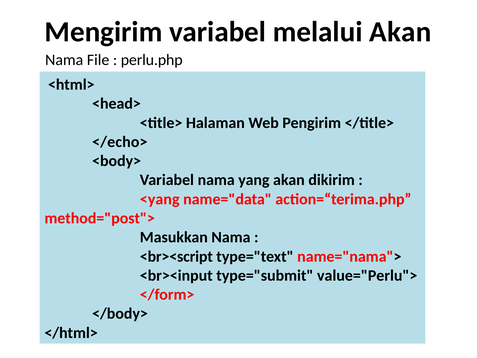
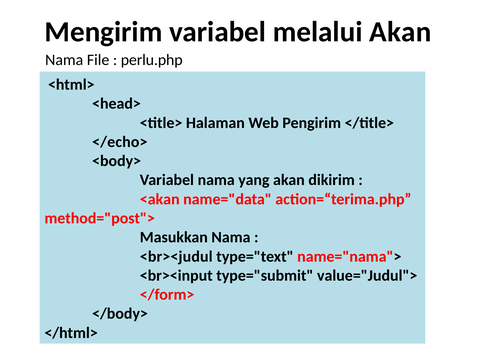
<yang: <yang -> <akan
<br><script: <br><script -> <br><judul
value="Perlu">: value="Perlu"> -> value="Judul">
